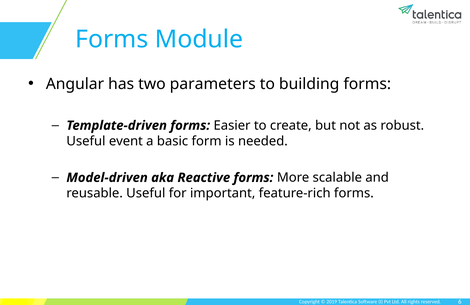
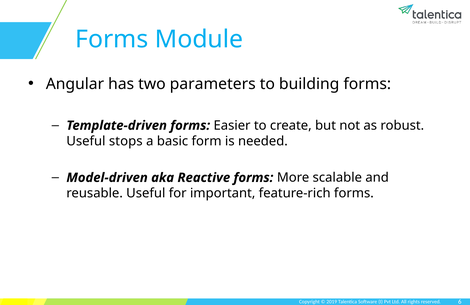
event: event -> stops
